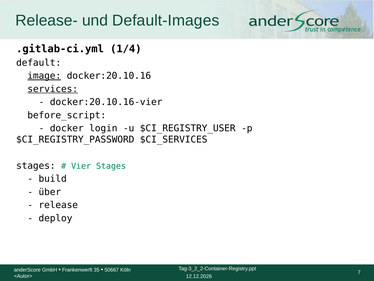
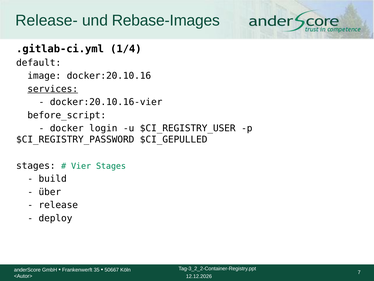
Default-Images: Default-Images -> Rebase-Images
image underline: present -> none
$CI_SERVICES: $CI_SERVICES -> $CI_GEPULLED
